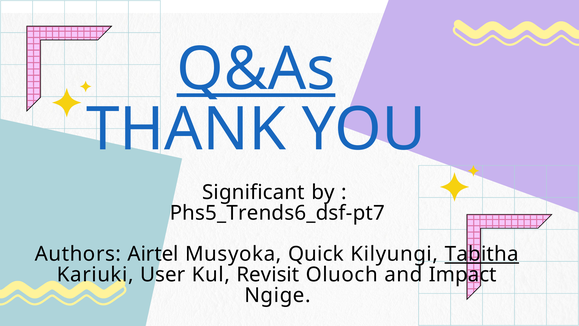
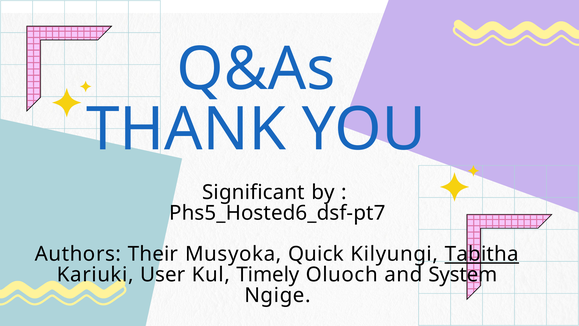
Q&As underline: present -> none
Phs5_Trends6_dsf-pt7: Phs5_Trends6_dsf-pt7 -> Phs5_Hosted6_dsf-pt7
Airtel: Airtel -> Their
Revisit: Revisit -> Timely
Impact: Impact -> System
